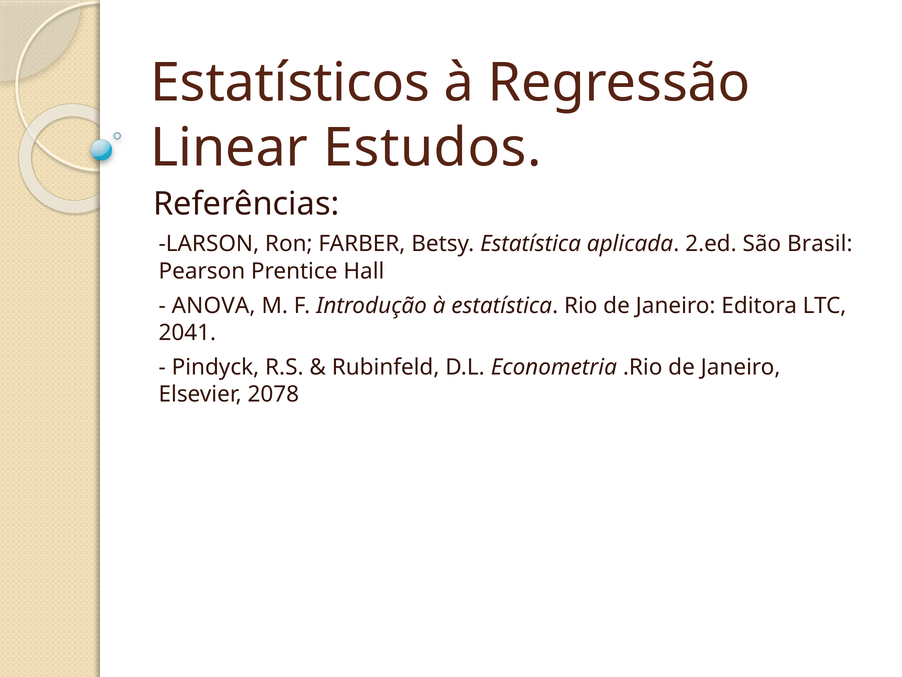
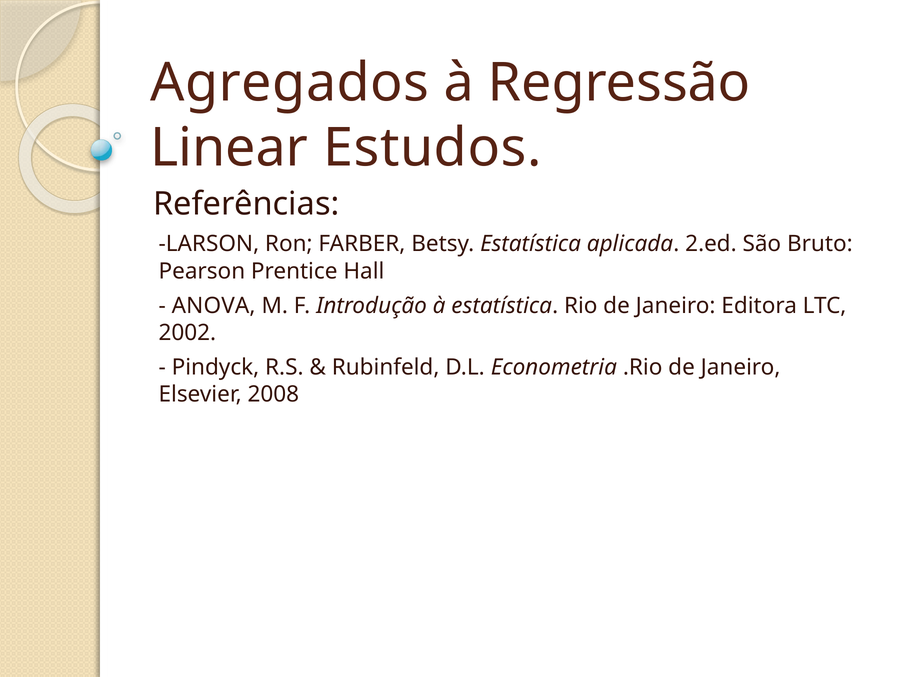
Estatísticos: Estatísticos -> Agregados
Brasil: Brasil -> Bruto
2041: 2041 -> 2002
2078: 2078 -> 2008
